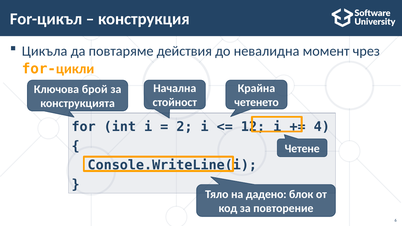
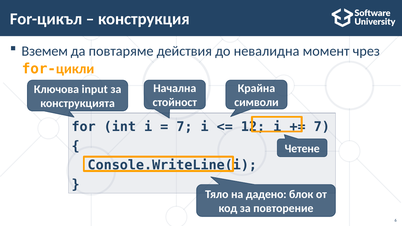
Цикъла: Цикъла -> Вземем
брой: брой -> input
четенето: четенето -> символи
2 at (184, 127): 2 -> 7
4 at (322, 127): 4 -> 7
